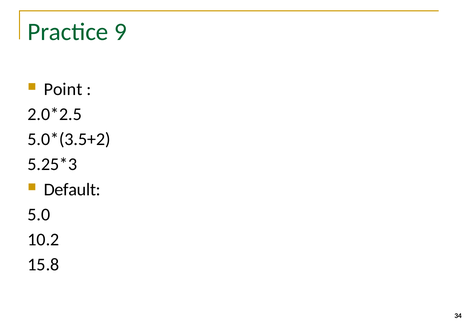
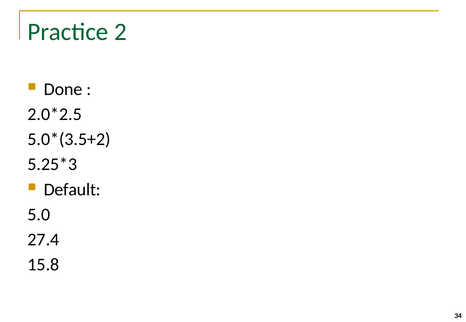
9: 9 -> 2
Point: Point -> Done
10.2: 10.2 -> 27.4
